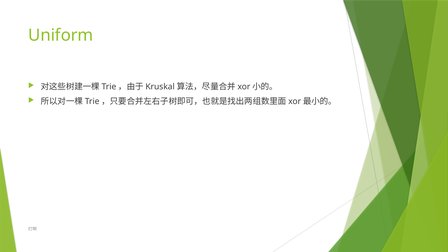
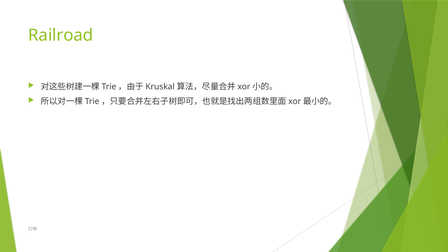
Uniform: Uniform -> Railroad
